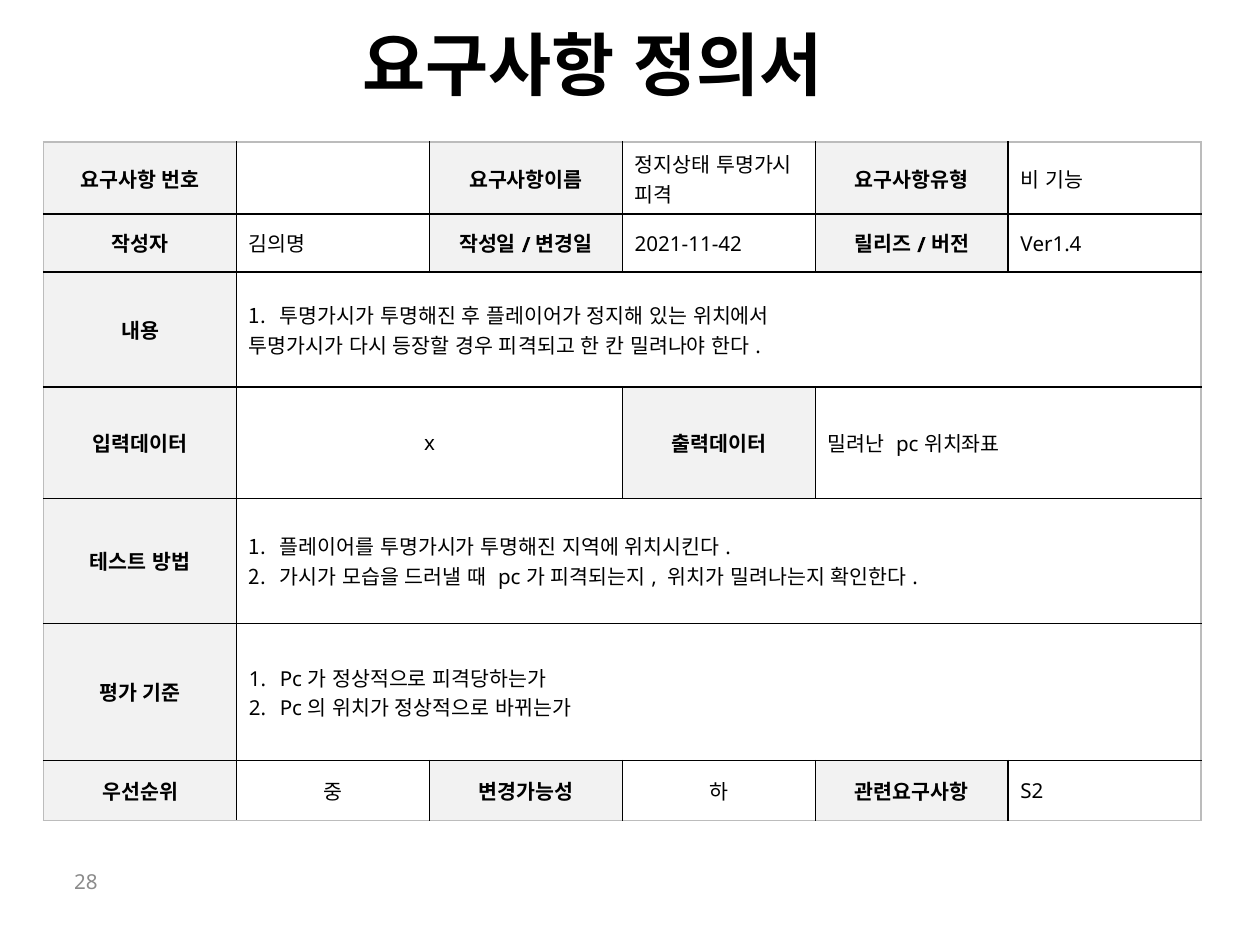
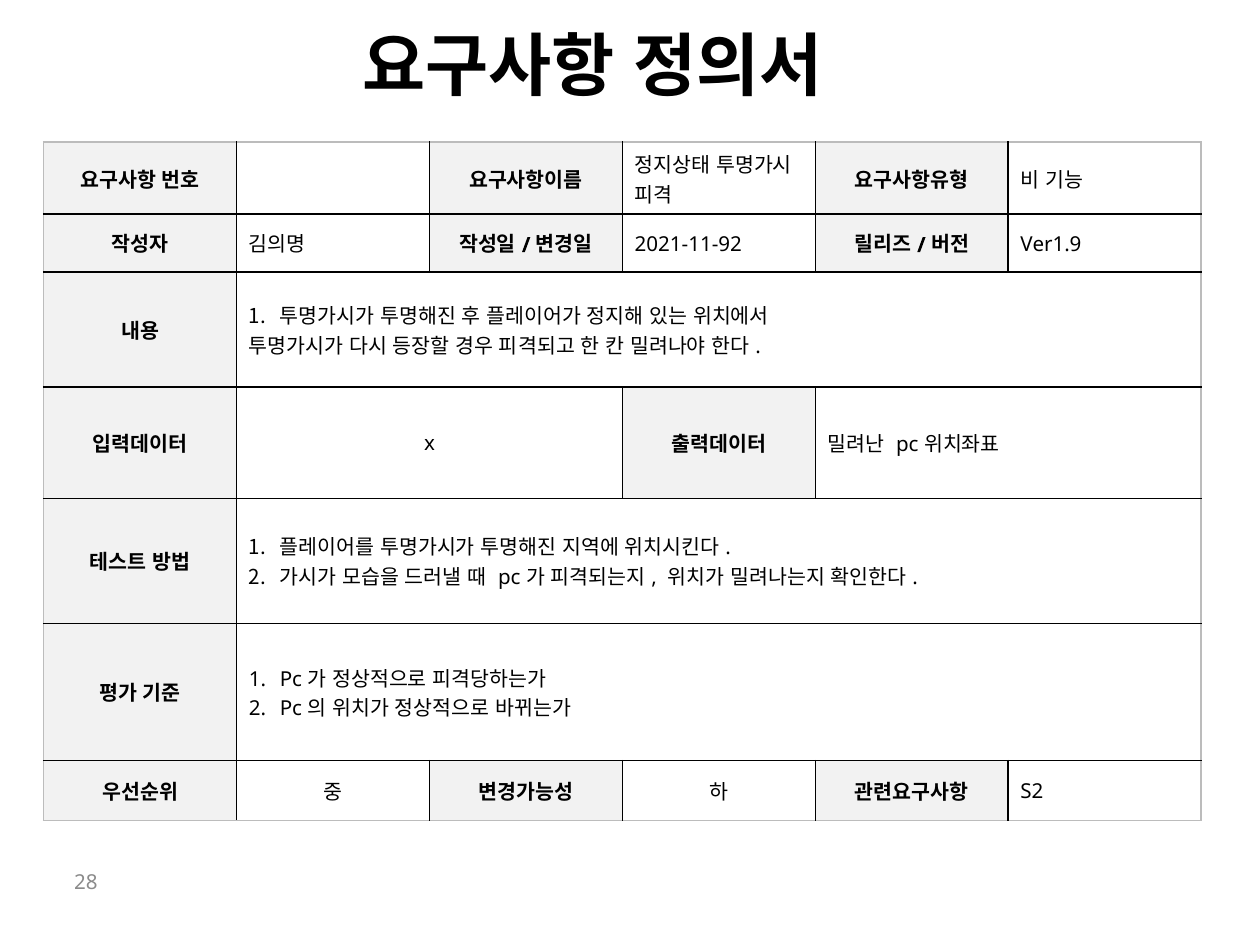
2021-11-42: 2021-11-42 -> 2021-11-92
Ver1.4: Ver1.4 -> Ver1.9
